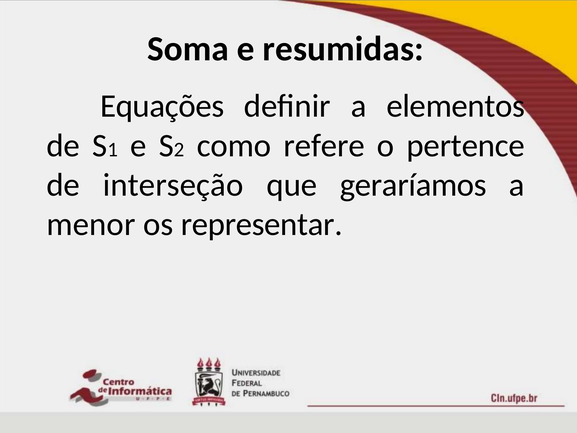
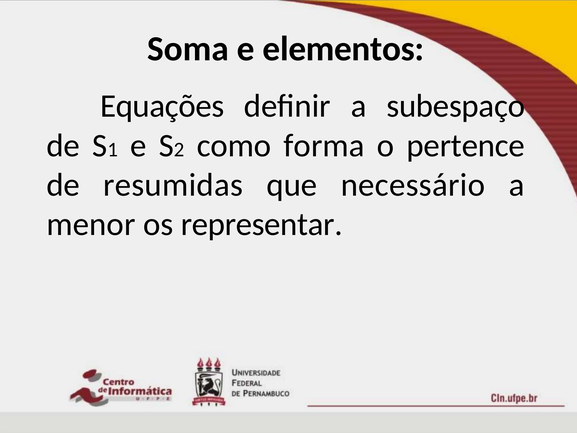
resumidas: resumidas -> elementos
elementos: elementos -> subespaço
refere: refere -> forma
interseção: interseção -> resumidas
geraríamos: geraríamos -> necessário
